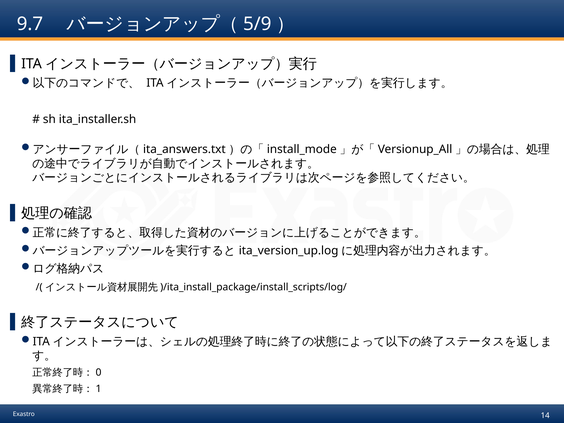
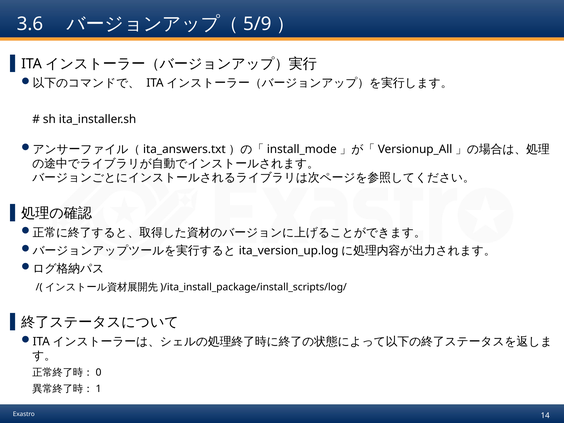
9.7: 9.7 -> 3.6
